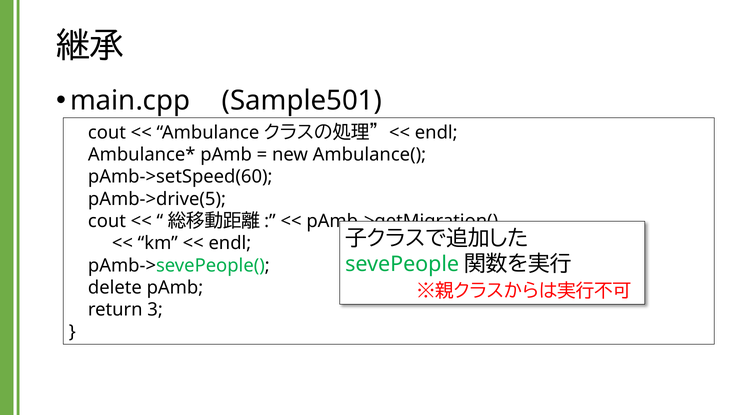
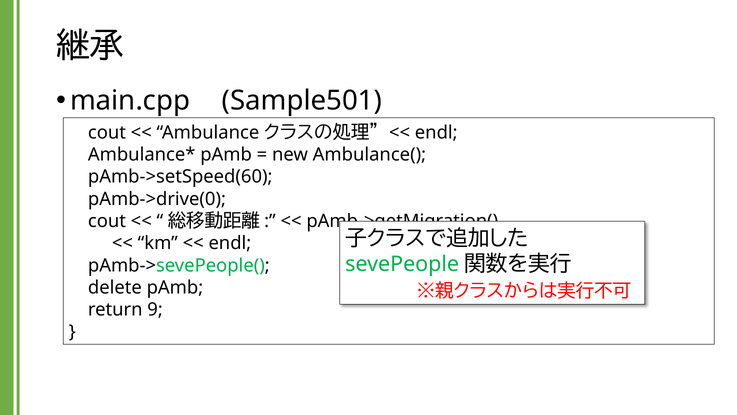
pAmb->drive(5: pAmb->drive(5 -> pAmb->drive(0
3: 3 -> 9
